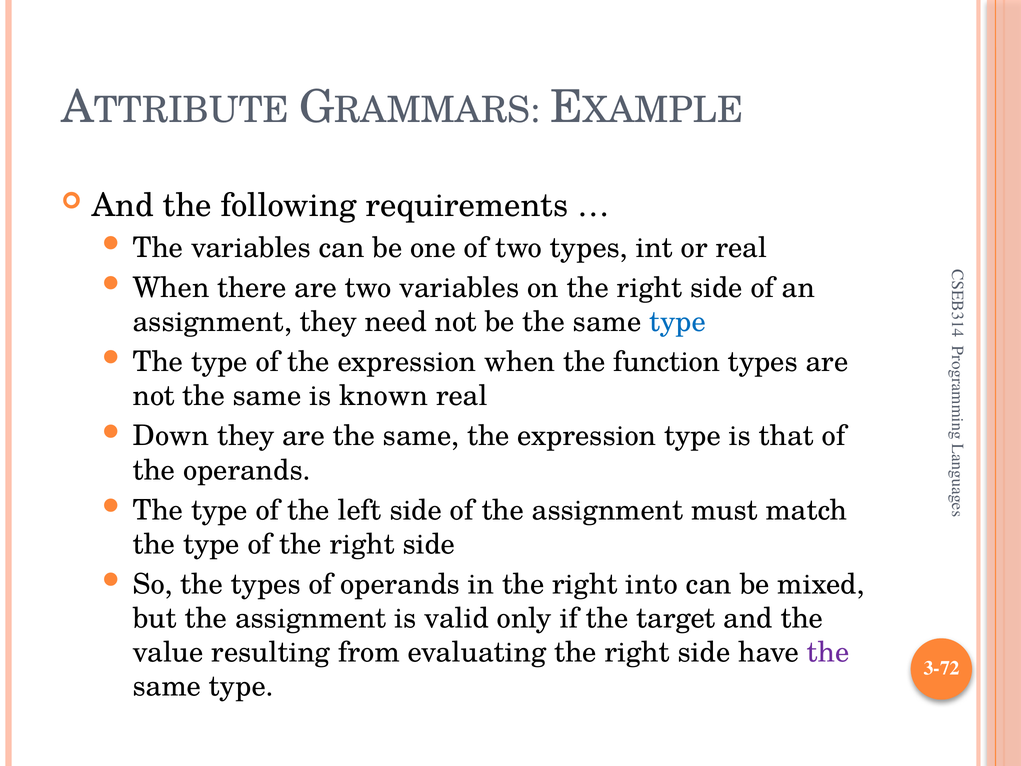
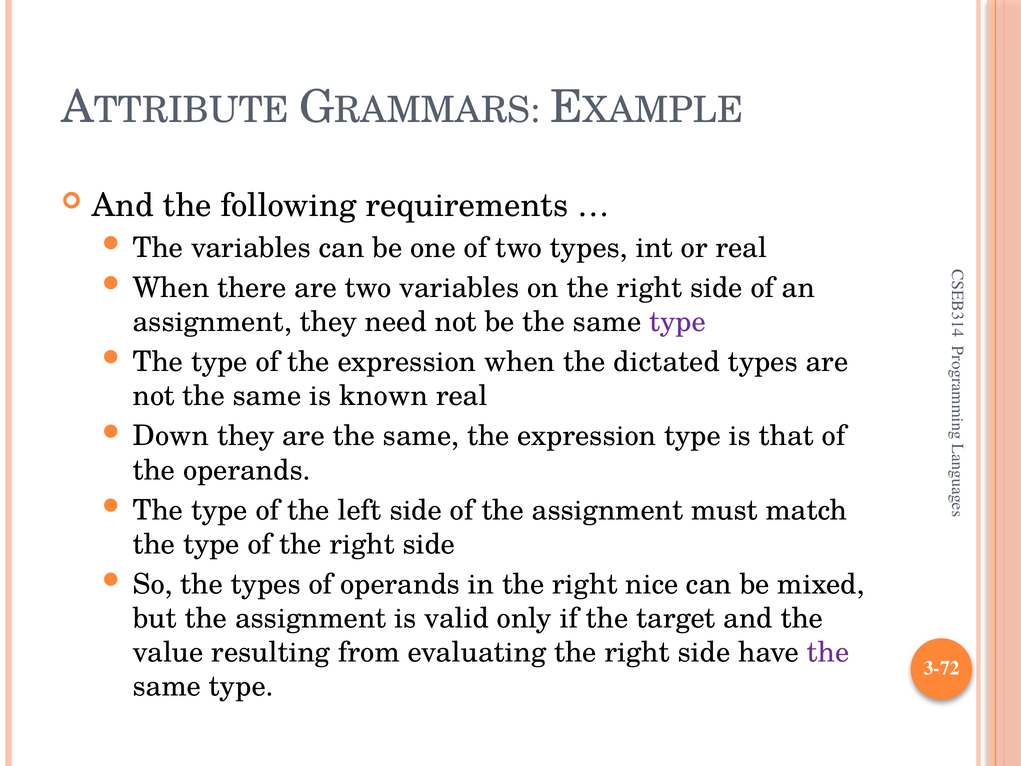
type at (678, 322) colour: blue -> purple
function: function -> dictated
into: into -> nice
